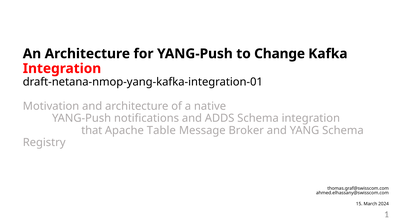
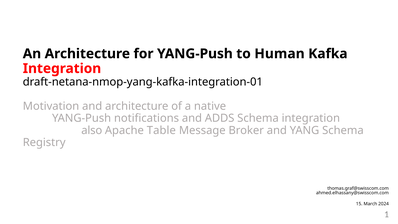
Change: Change -> Human
that: that -> also
